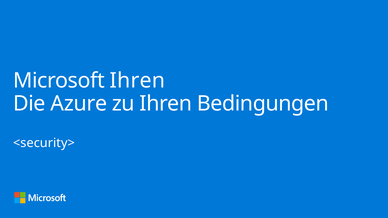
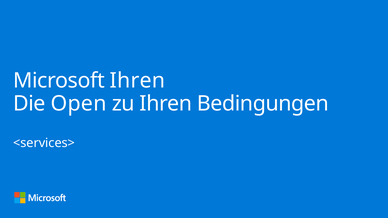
Azure: Azure -> Open
<security>: <security> -> <services>
